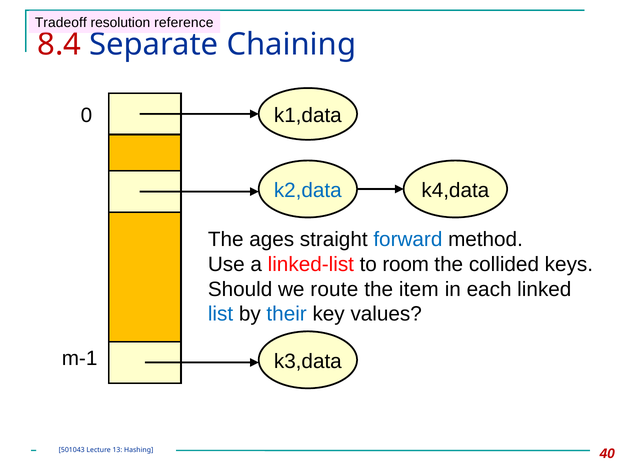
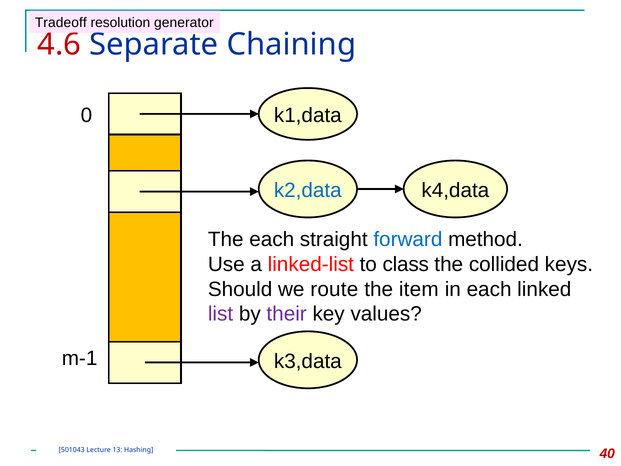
reference: reference -> generator
8.4: 8.4 -> 4.6
The ages: ages -> each
room: room -> class
list colour: blue -> purple
their colour: blue -> purple
